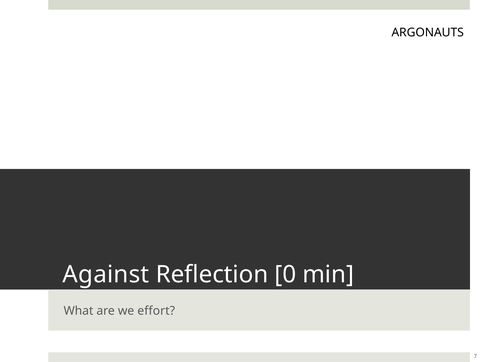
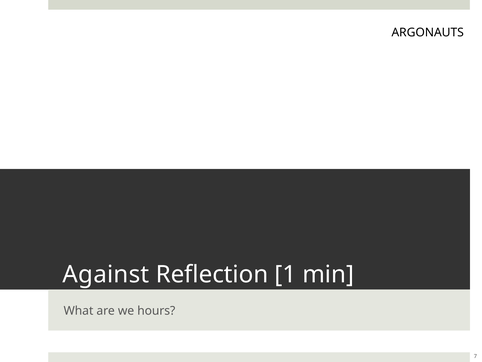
0: 0 -> 1
effort: effort -> hours
